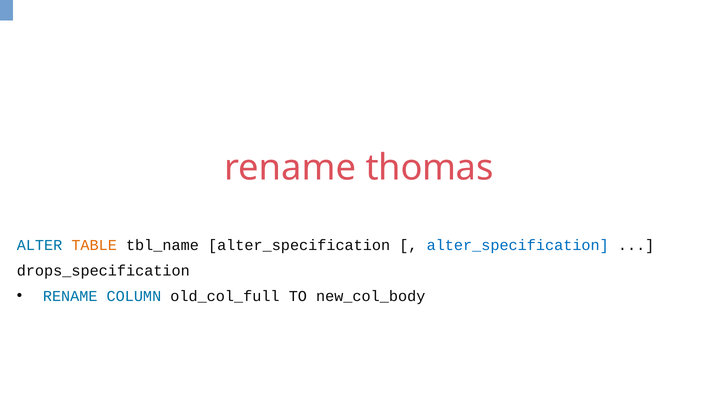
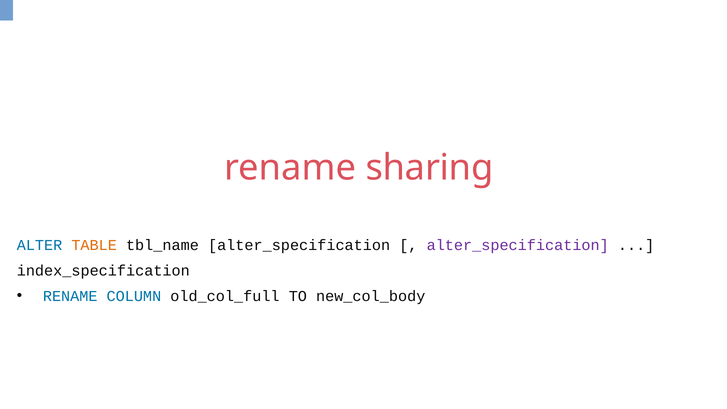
thomas: thomas -> sharing
alter_specification at (518, 245) colour: blue -> purple
drops_specification: drops_specification -> index_specification
